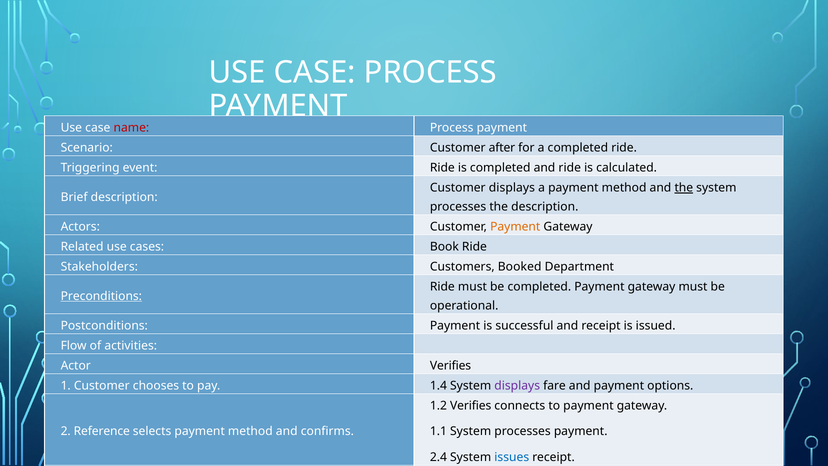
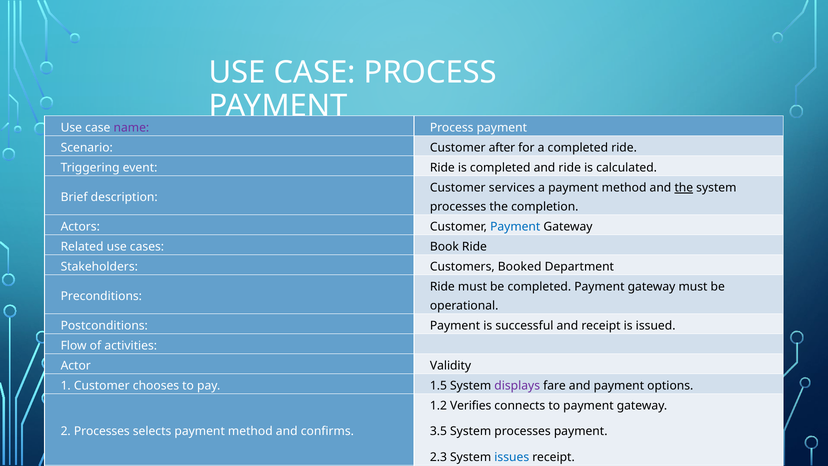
name colour: red -> purple
Customer displays: displays -> services
the description: description -> completion
Payment at (515, 227) colour: orange -> blue
Preconditions underline: present -> none
Actor Verifies: Verifies -> Validity
1.4: 1.4 -> 1.5
2 Reference: Reference -> Processes
1.1: 1.1 -> 3.5
2.4: 2.4 -> 2.3
